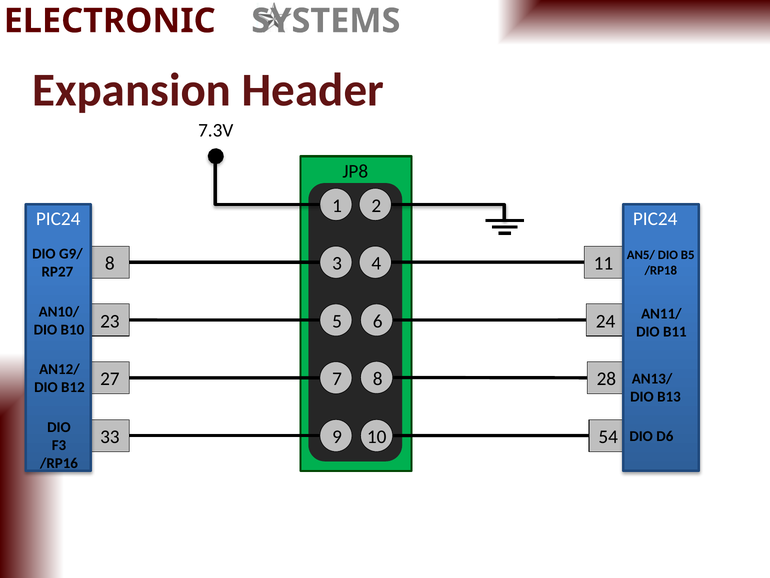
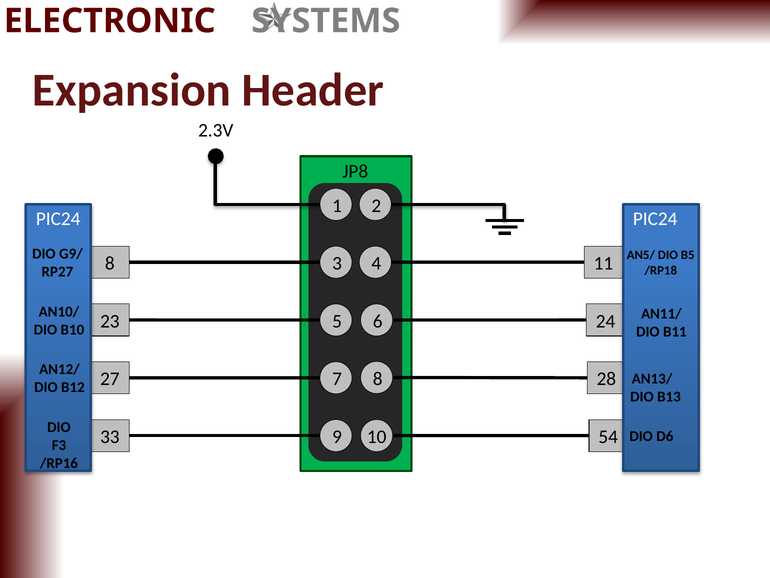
7.3V: 7.3V -> 2.3V
